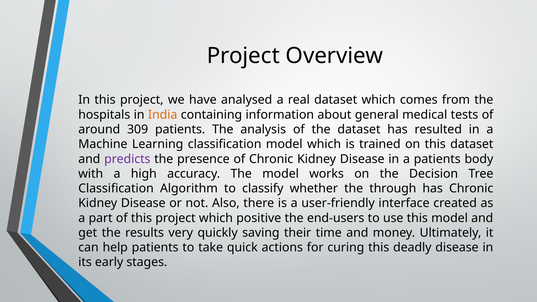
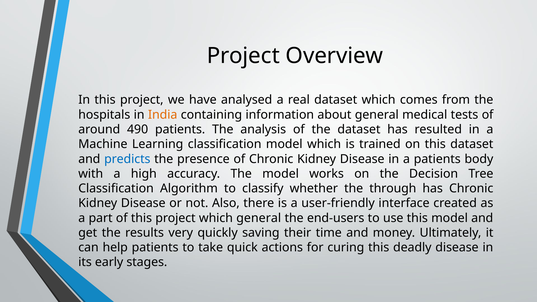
309: 309 -> 490
predicts colour: purple -> blue
which positive: positive -> general
